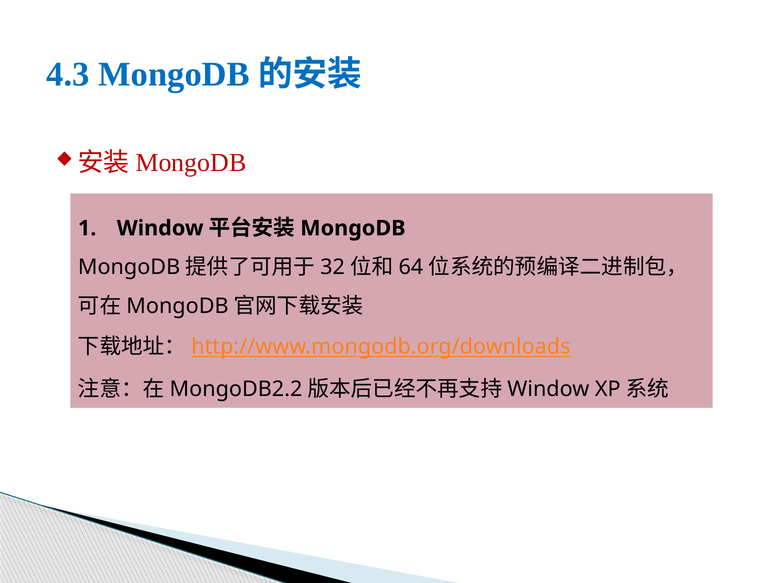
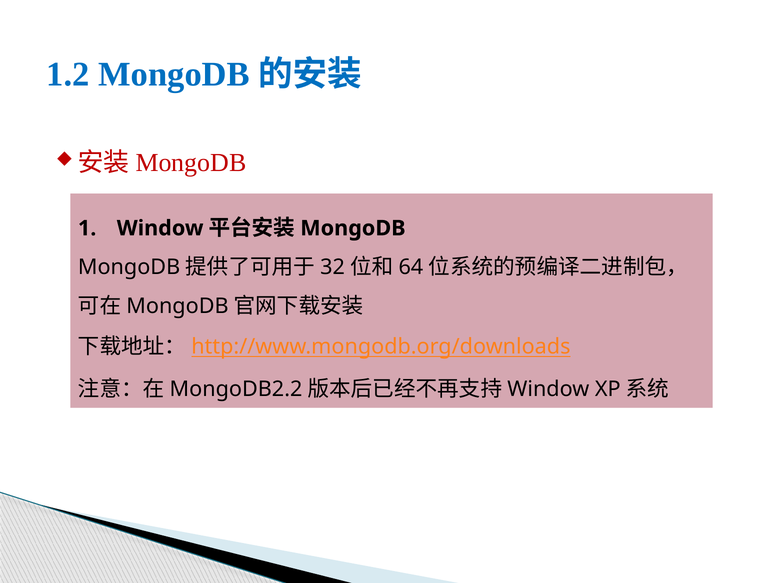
4.3: 4.3 -> 1.2
